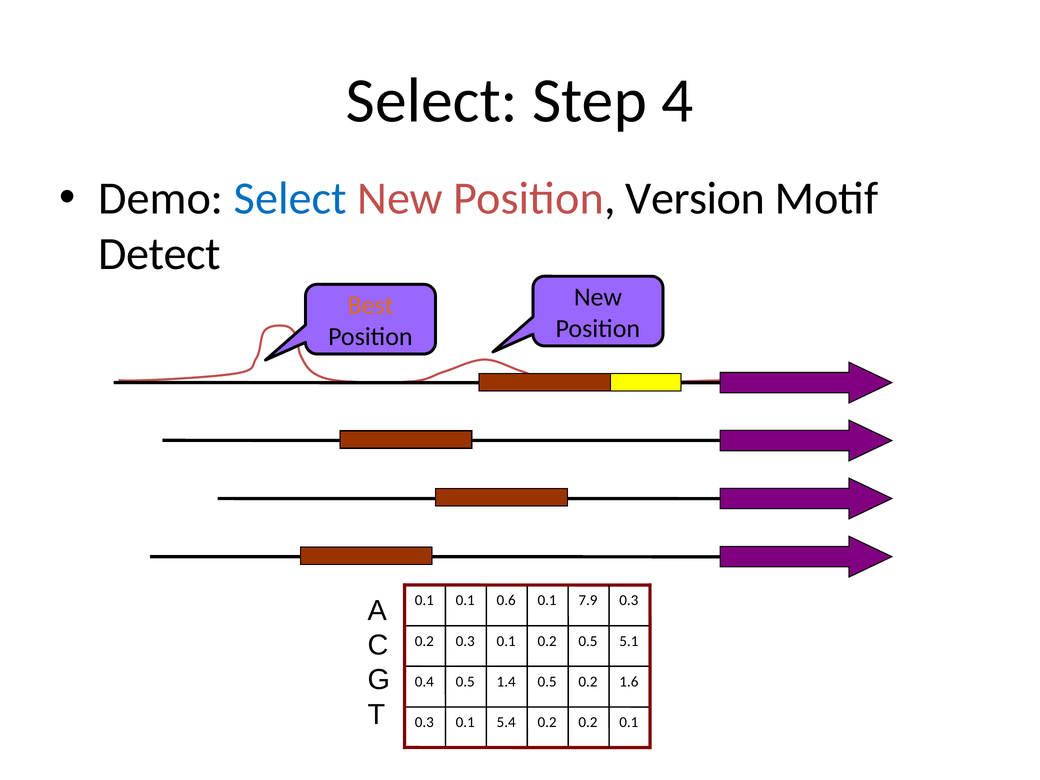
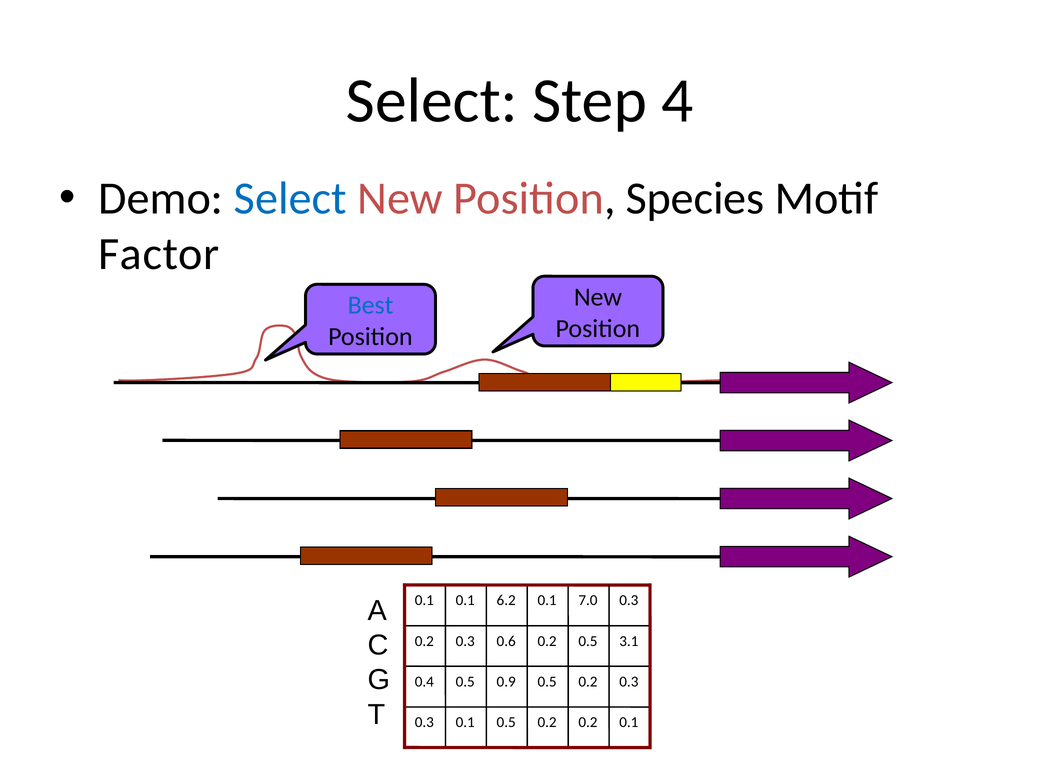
Version: Version -> Species
Detect: Detect -> Factor
Best colour: orange -> blue
0.6: 0.6 -> 6.2
7.9: 7.9 -> 7.0
0.1 at (506, 641): 0.1 -> 0.6
5.1: 5.1 -> 3.1
1.4: 1.4 -> 0.9
1.6 at (629, 682): 1.6 -> 0.3
5.4 at (506, 722): 5.4 -> 0.5
